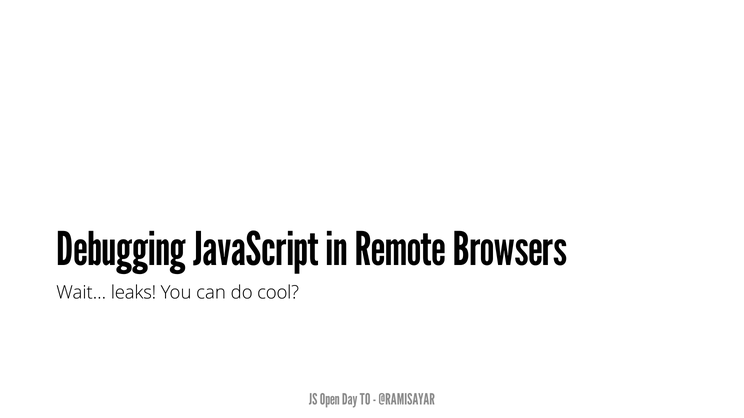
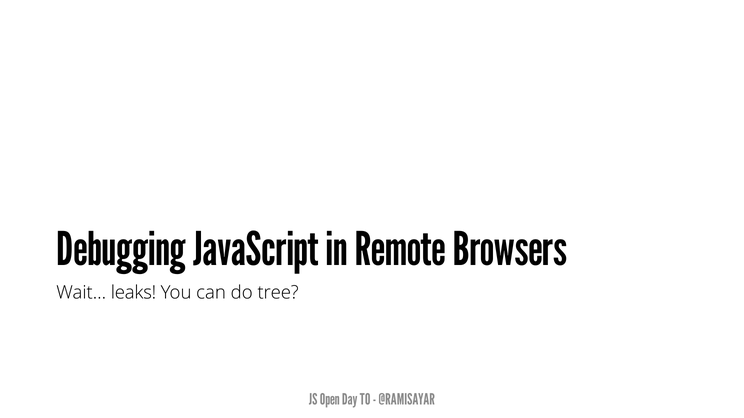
cool: cool -> tree
